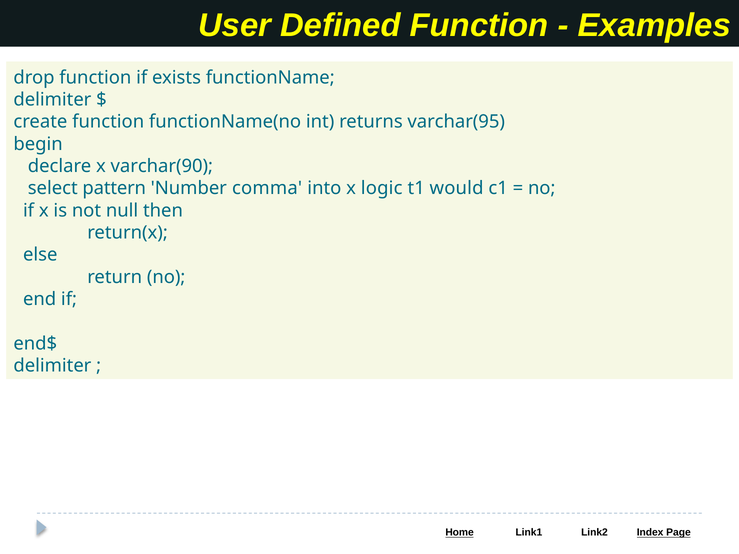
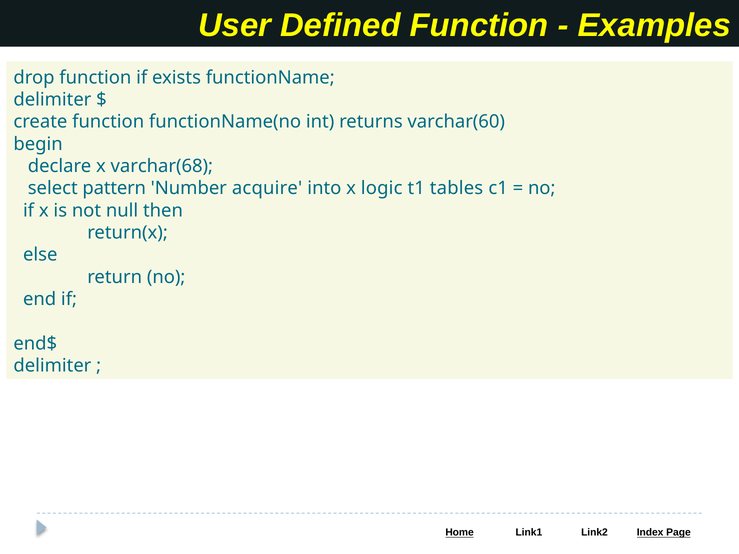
varchar(95: varchar(95 -> varchar(60
varchar(90: varchar(90 -> varchar(68
comma: comma -> acquire
would: would -> tables
